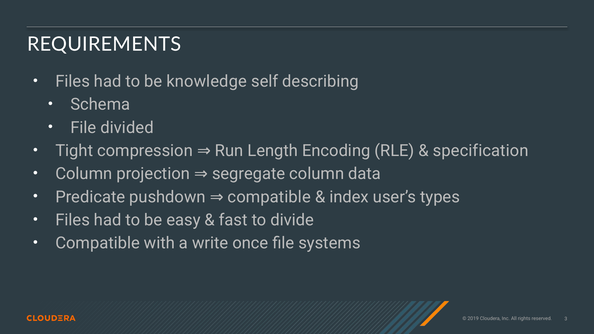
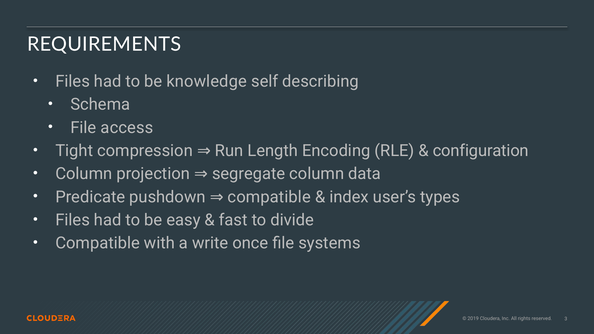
divided: divided -> access
specification: specification -> configuration
